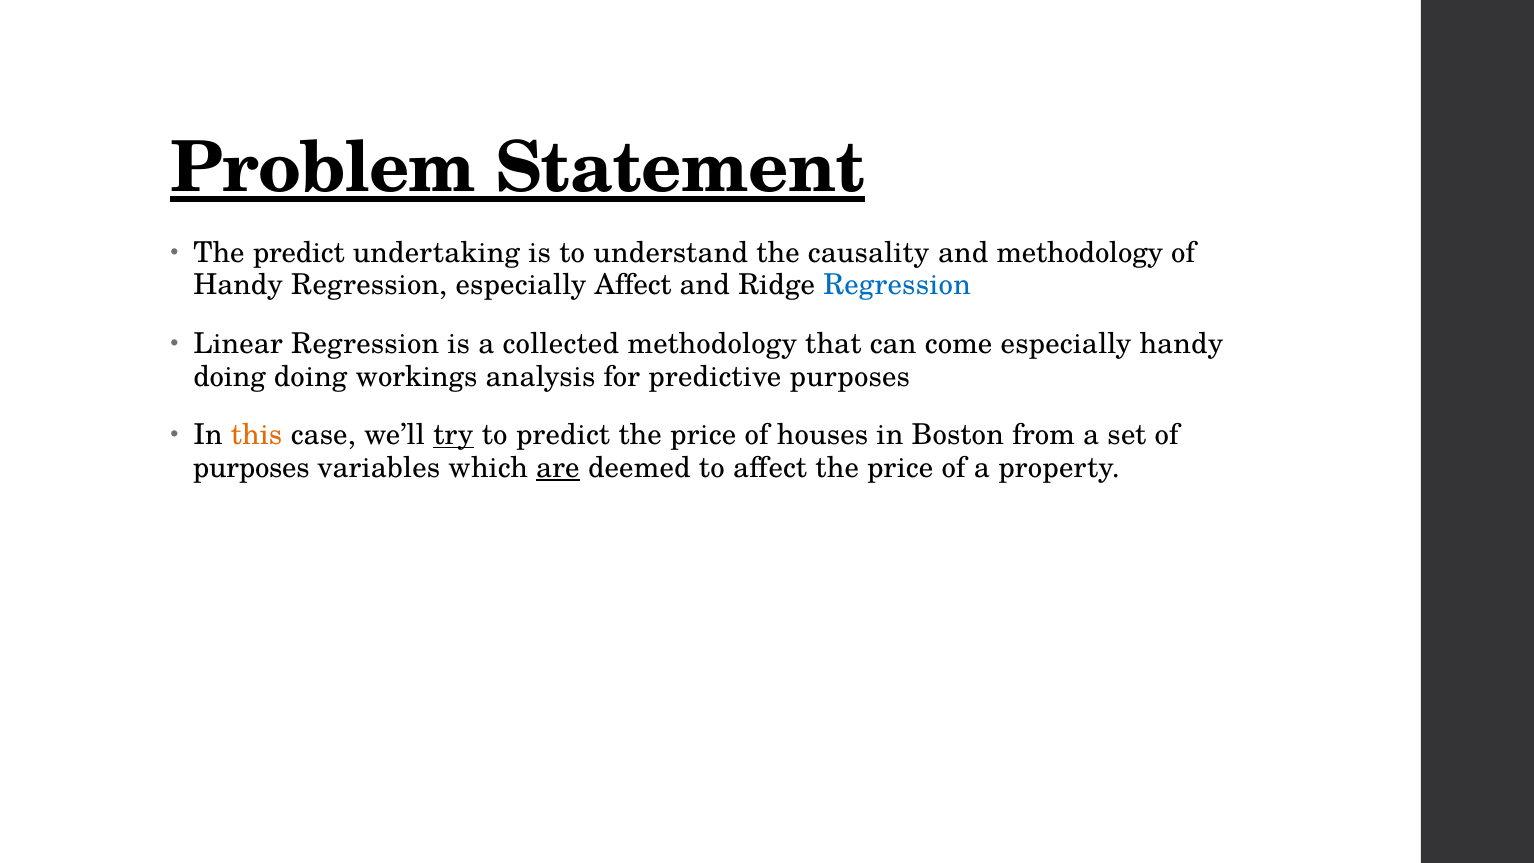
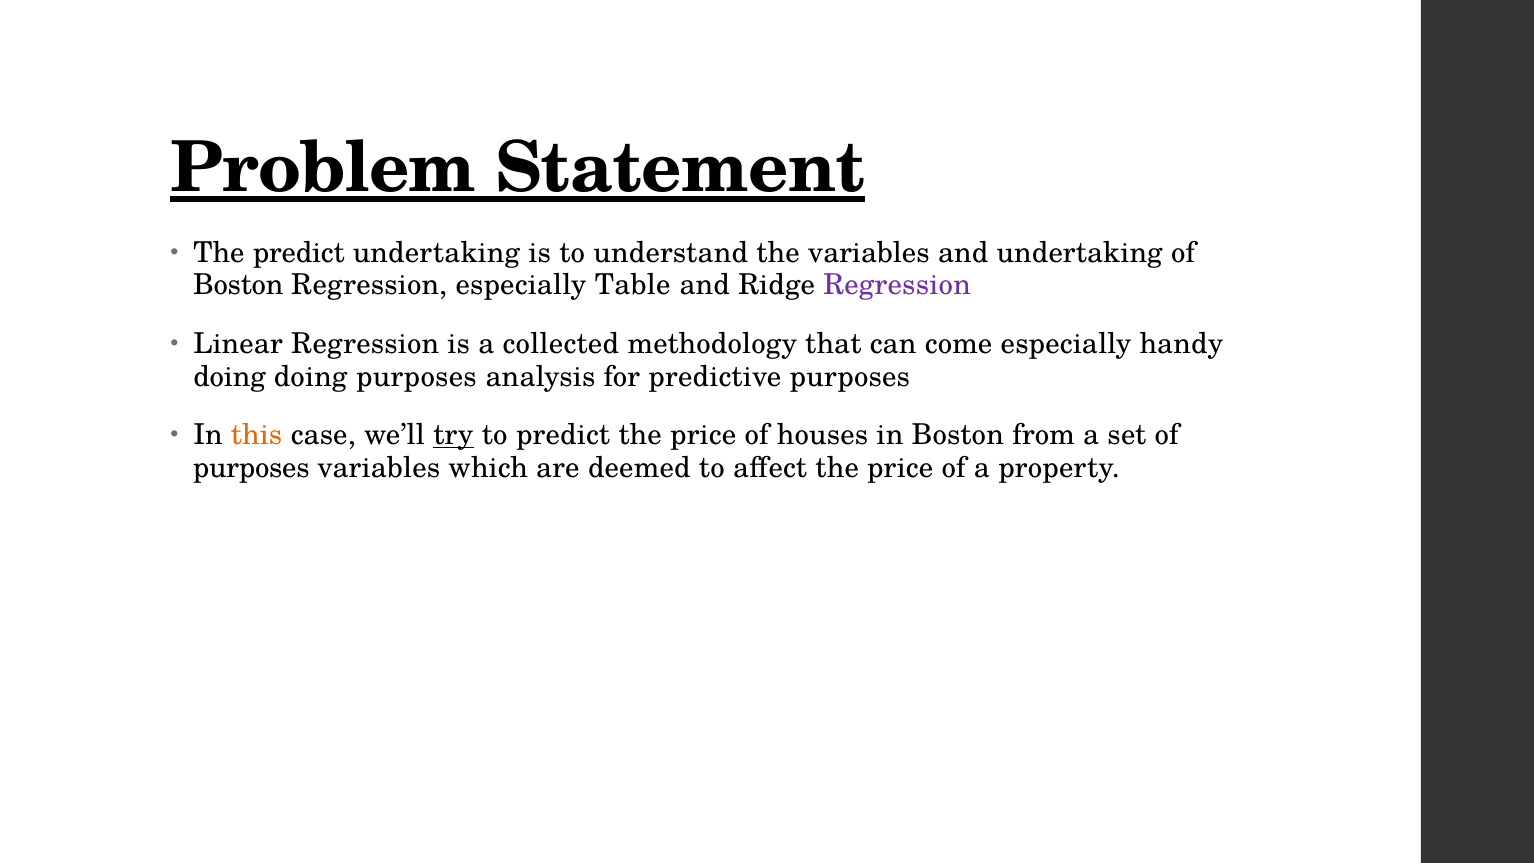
the causality: causality -> variables
and methodology: methodology -> undertaking
Handy at (238, 285): Handy -> Boston
especially Affect: Affect -> Table
Regression at (897, 285) colour: blue -> purple
doing workings: workings -> purposes
are underline: present -> none
